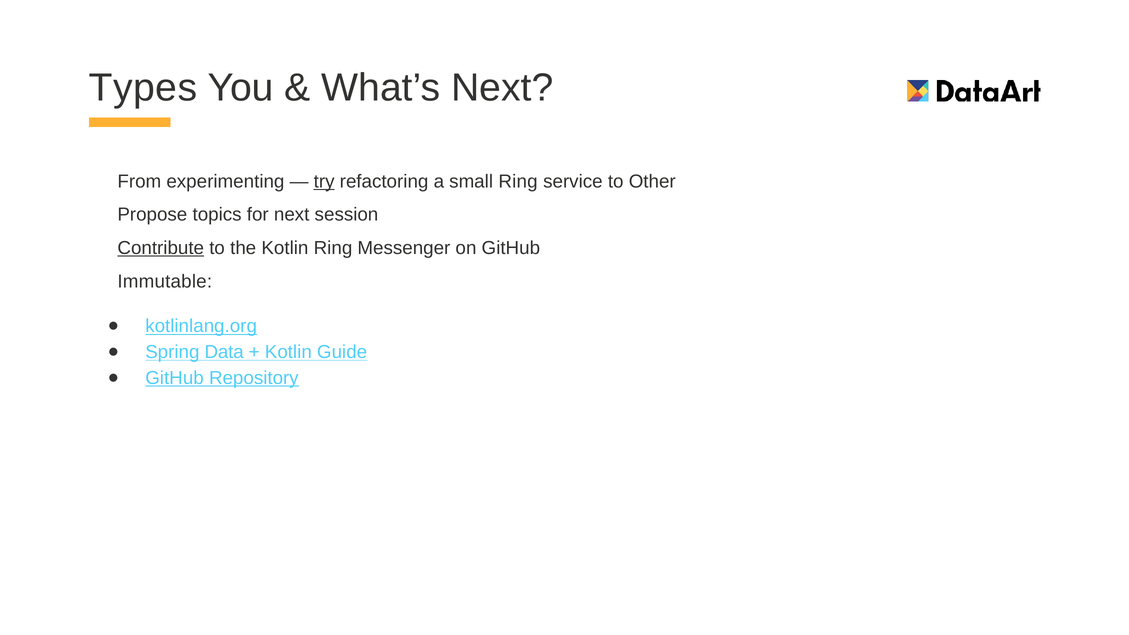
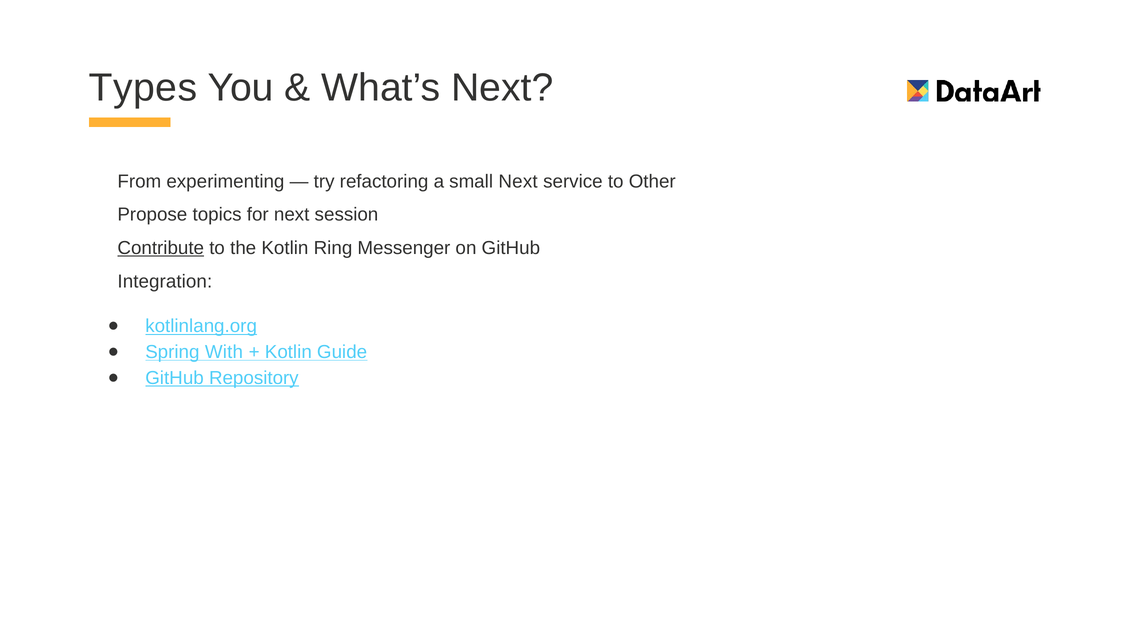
try underline: present -> none
small Ring: Ring -> Next
Immutable: Immutable -> Integration
Data: Data -> With
